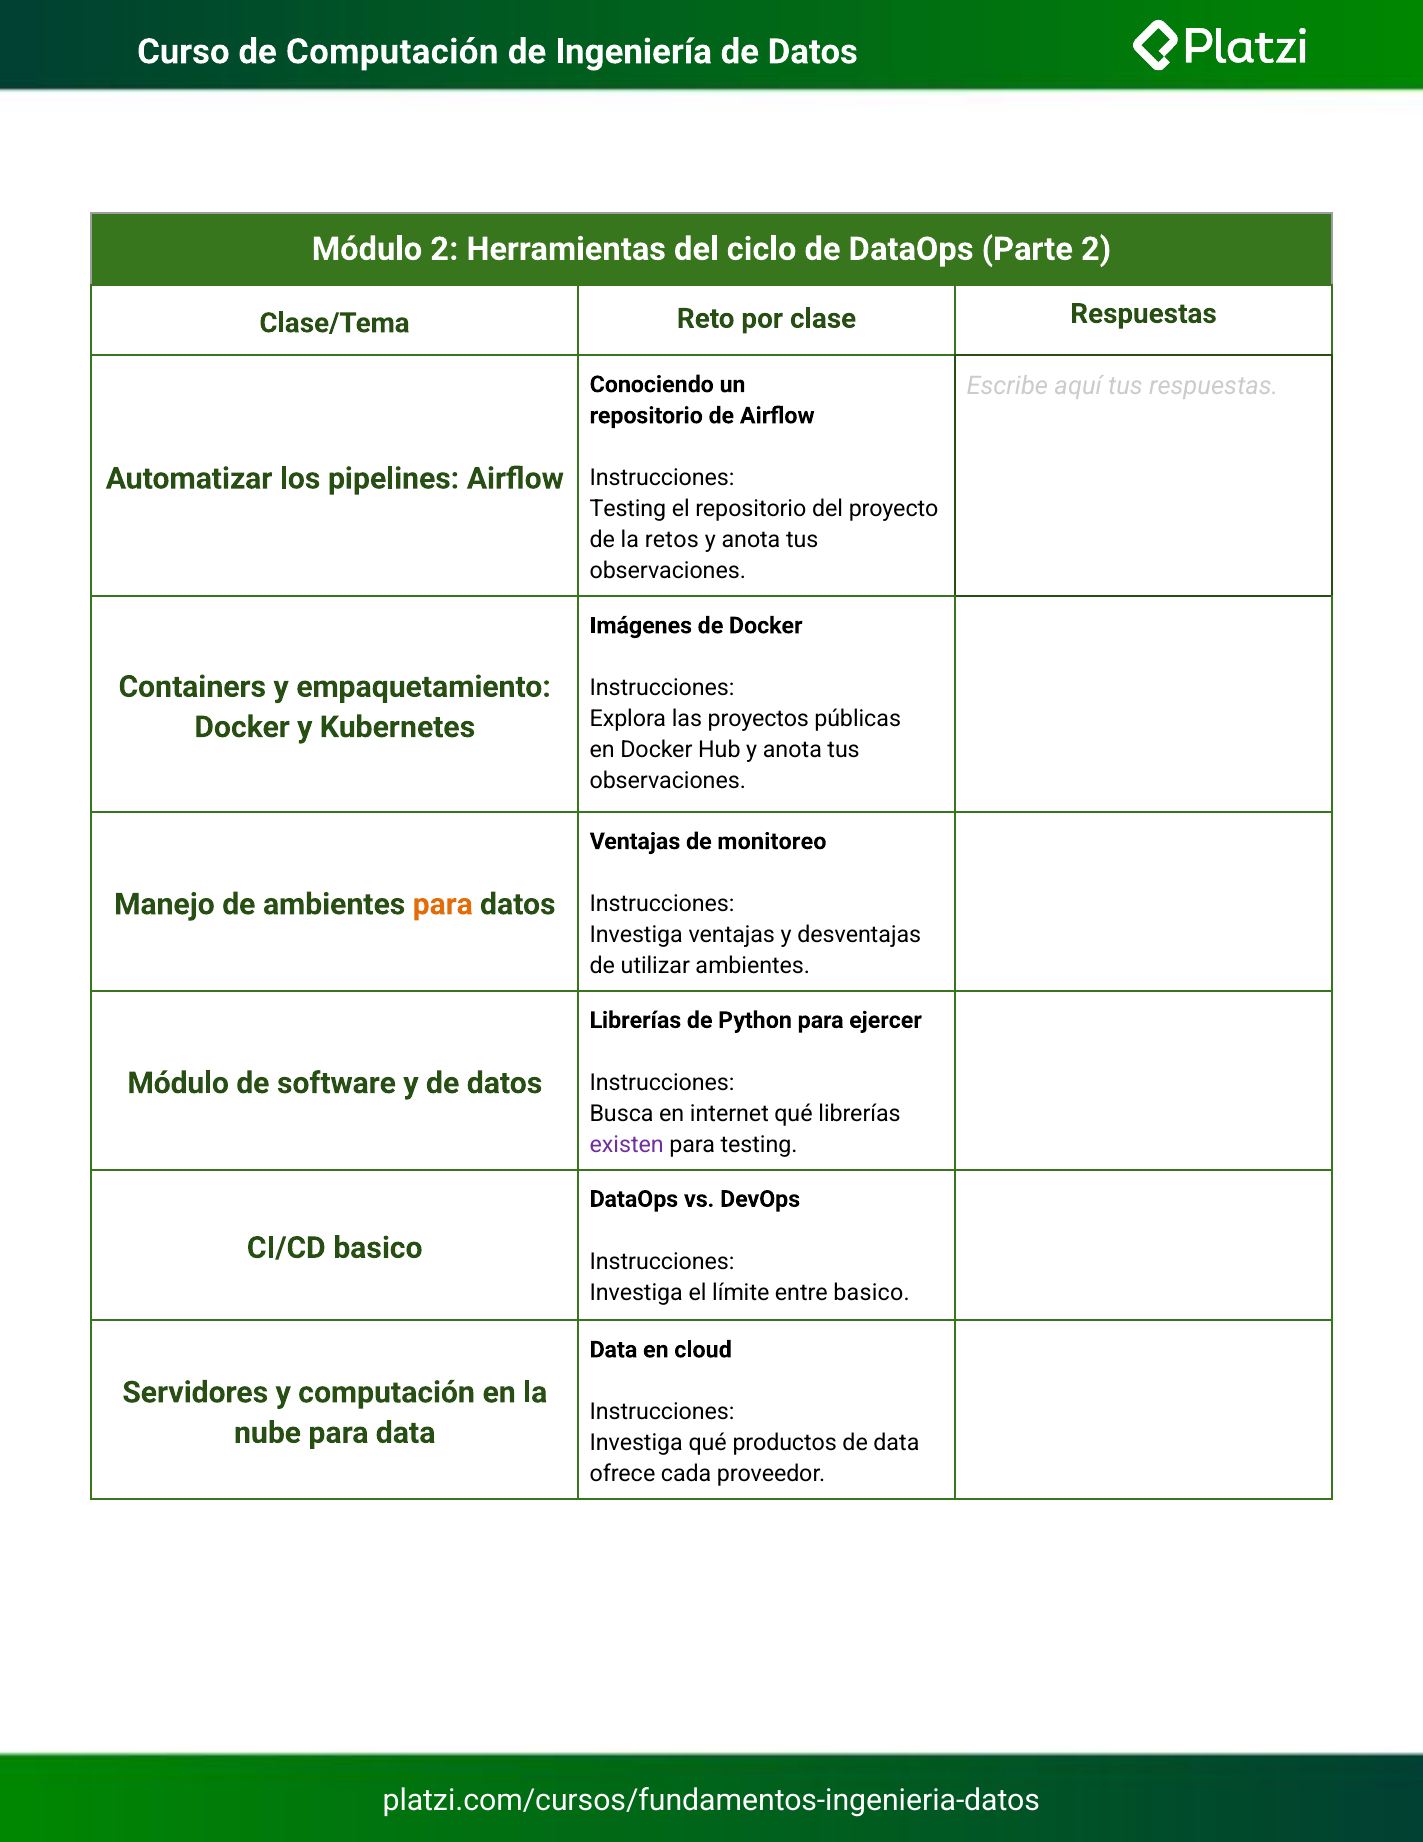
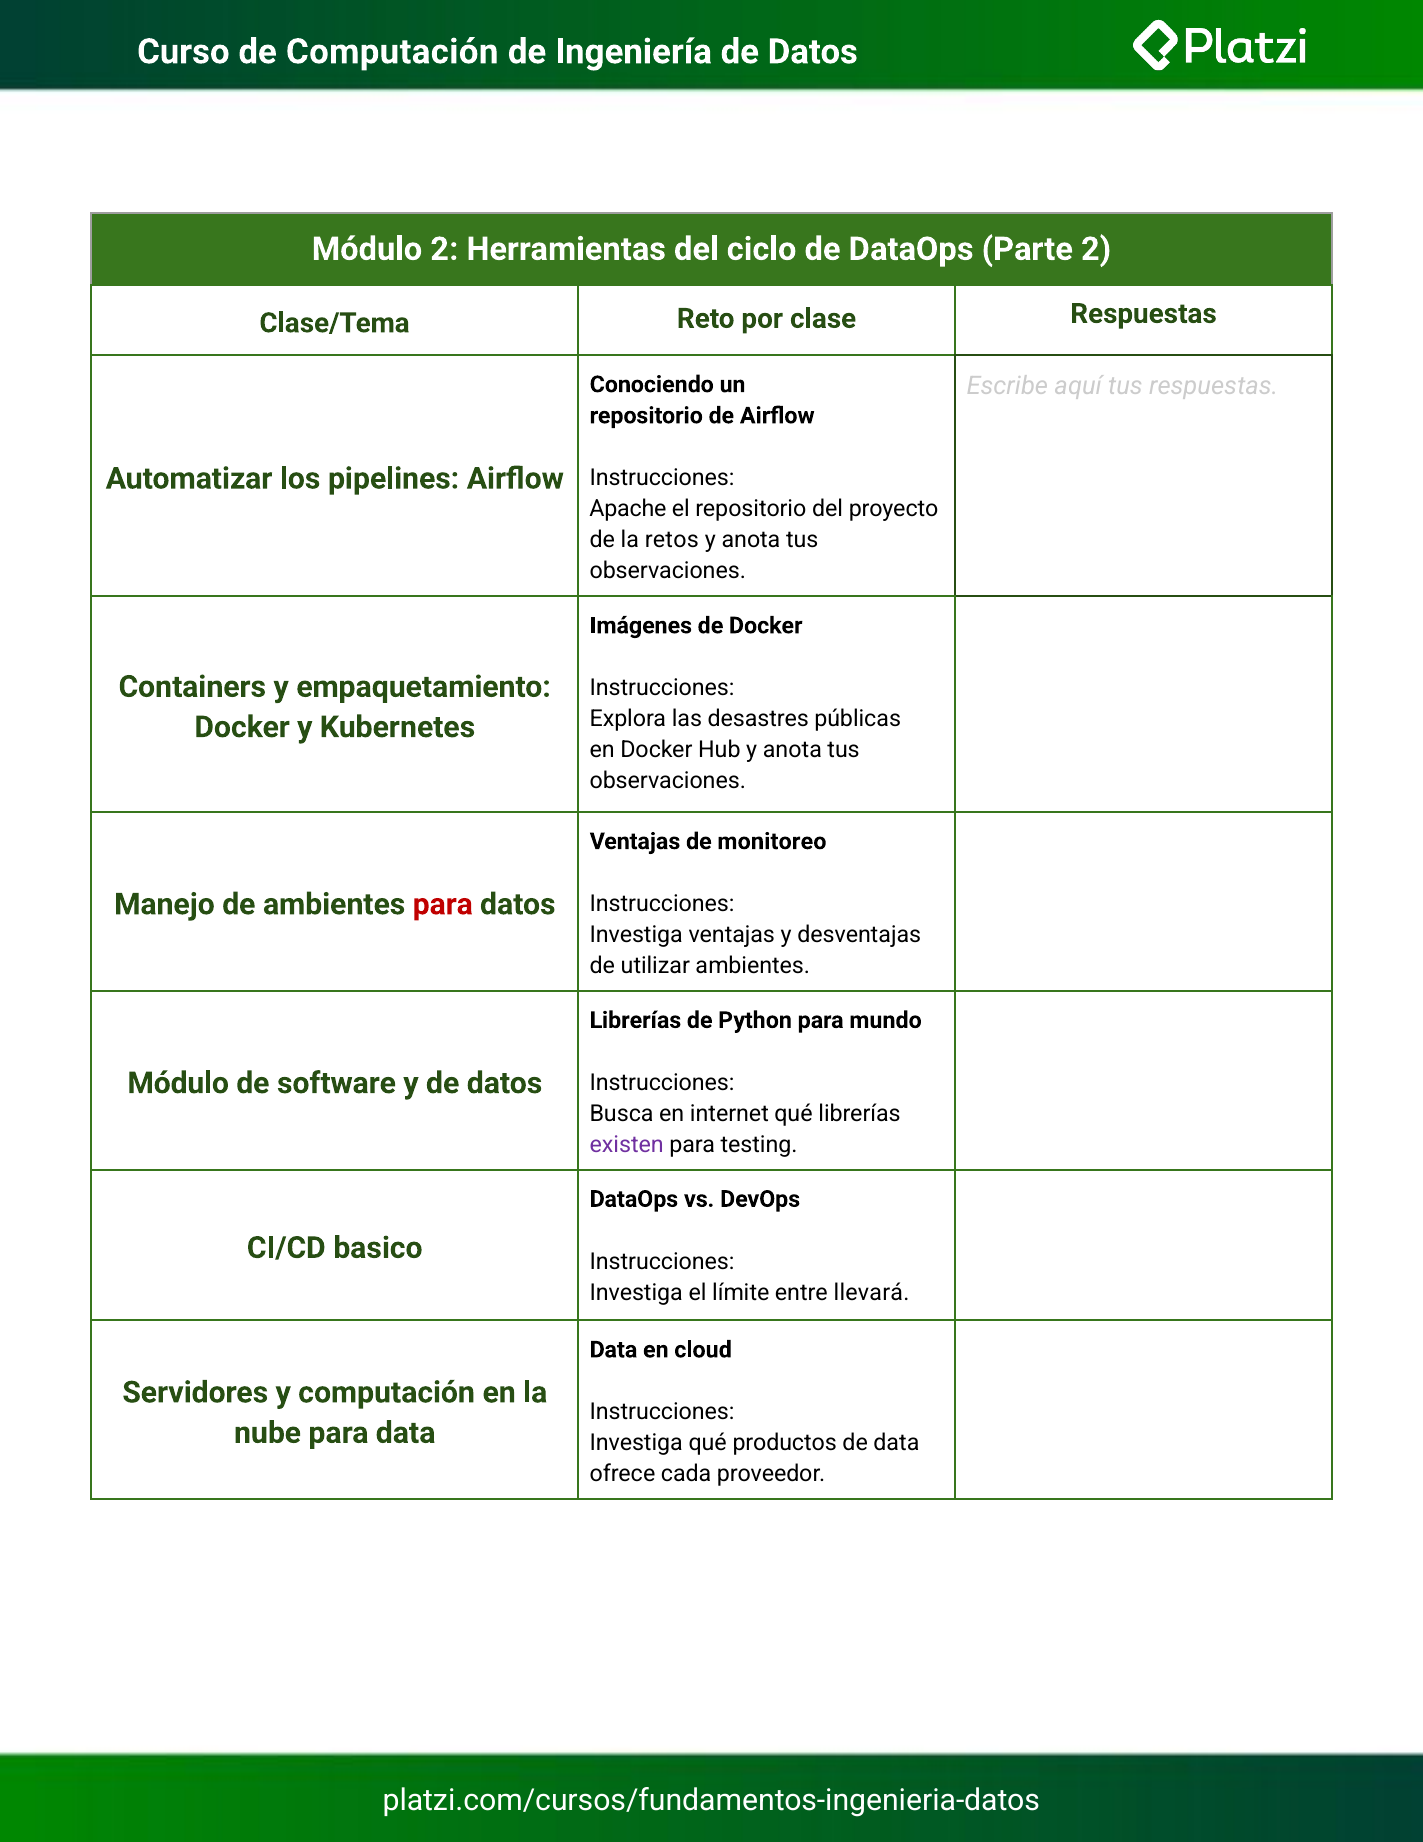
Testing at (628, 509): Testing -> Apache
proyectos: proyectos -> desastres
para at (443, 904) colour: orange -> red
ejercer: ejercer -> mundo
entre basico: basico -> llevará
